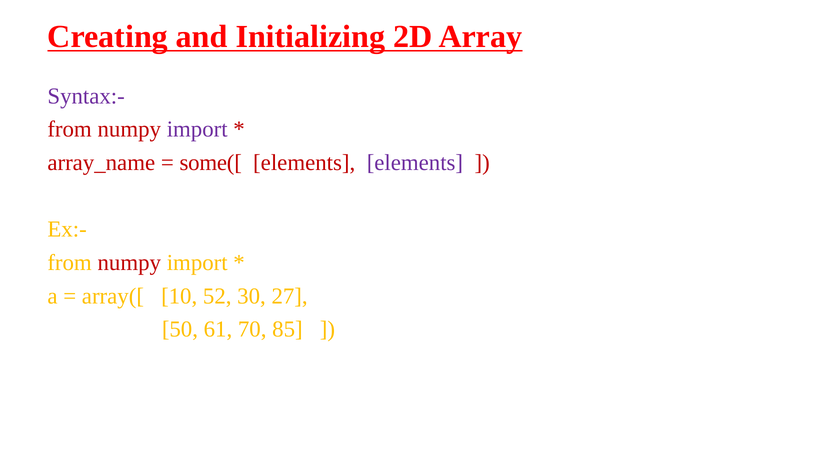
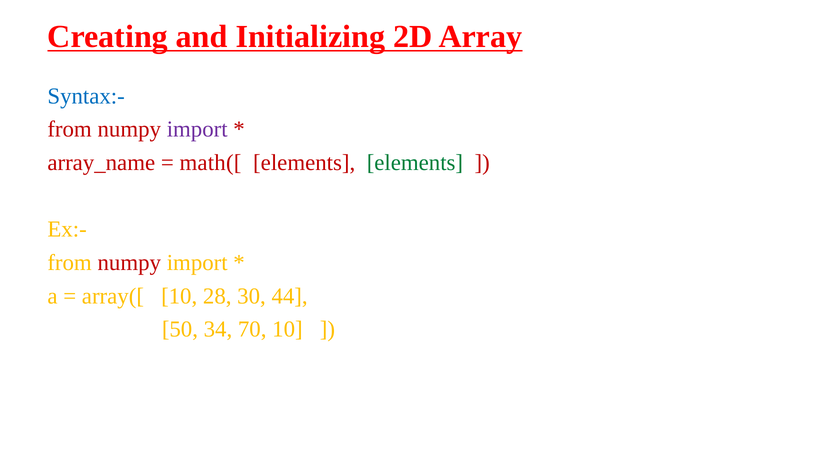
Syntax:- colour: purple -> blue
some([: some([ -> math([
elements at (415, 163) colour: purple -> green
52: 52 -> 28
27: 27 -> 44
61: 61 -> 34
70 85: 85 -> 10
